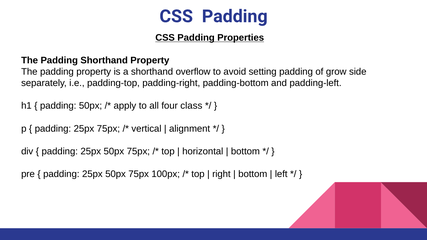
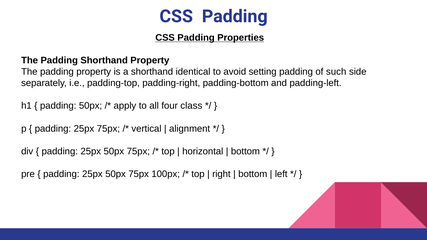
overflow: overflow -> identical
grow: grow -> such
